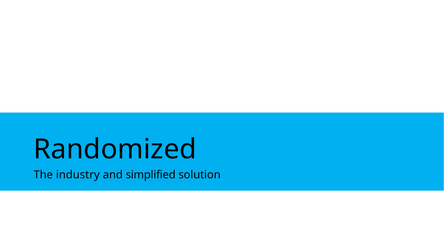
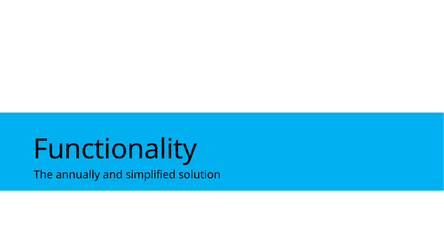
Randomized: Randomized -> Functionality
industry: industry -> annually
